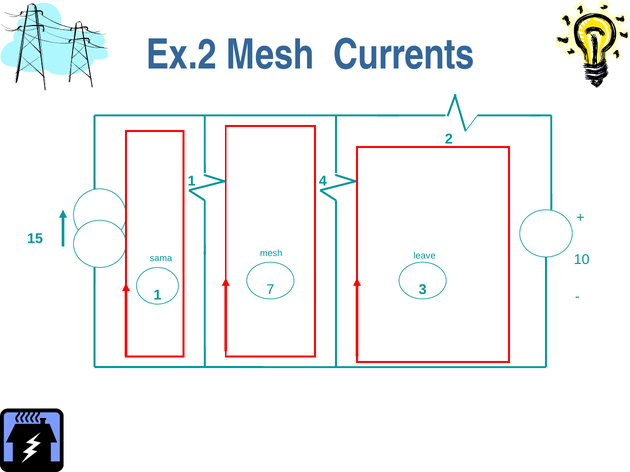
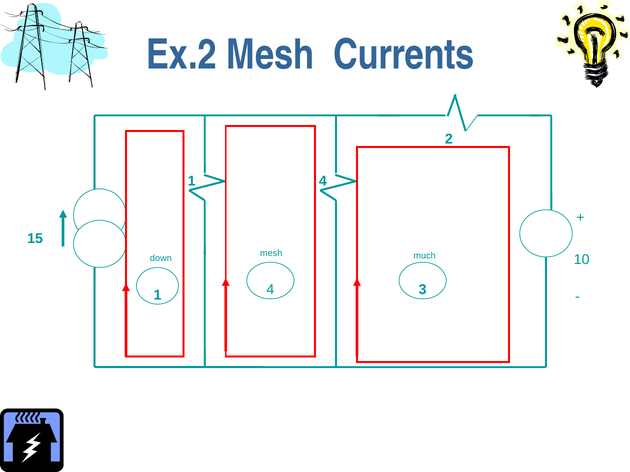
leave: leave -> much
sama: sama -> down
1 7: 7 -> 4
